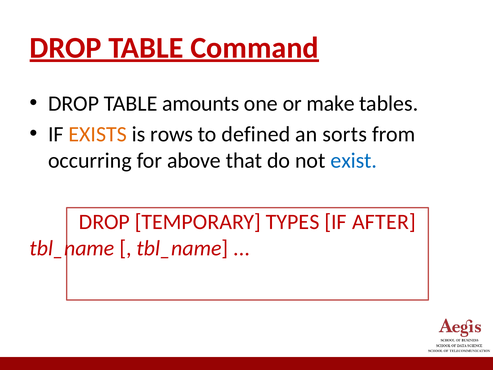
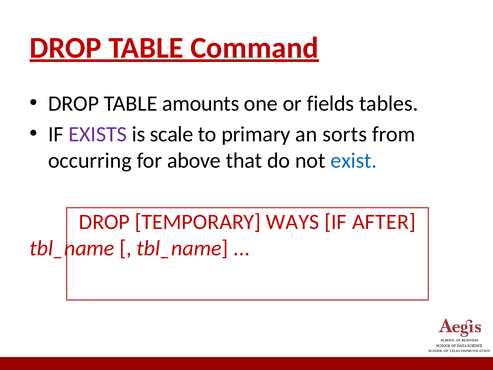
make: make -> fields
EXISTS colour: orange -> purple
rows: rows -> scale
defined: defined -> primary
TYPES: TYPES -> WAYS
